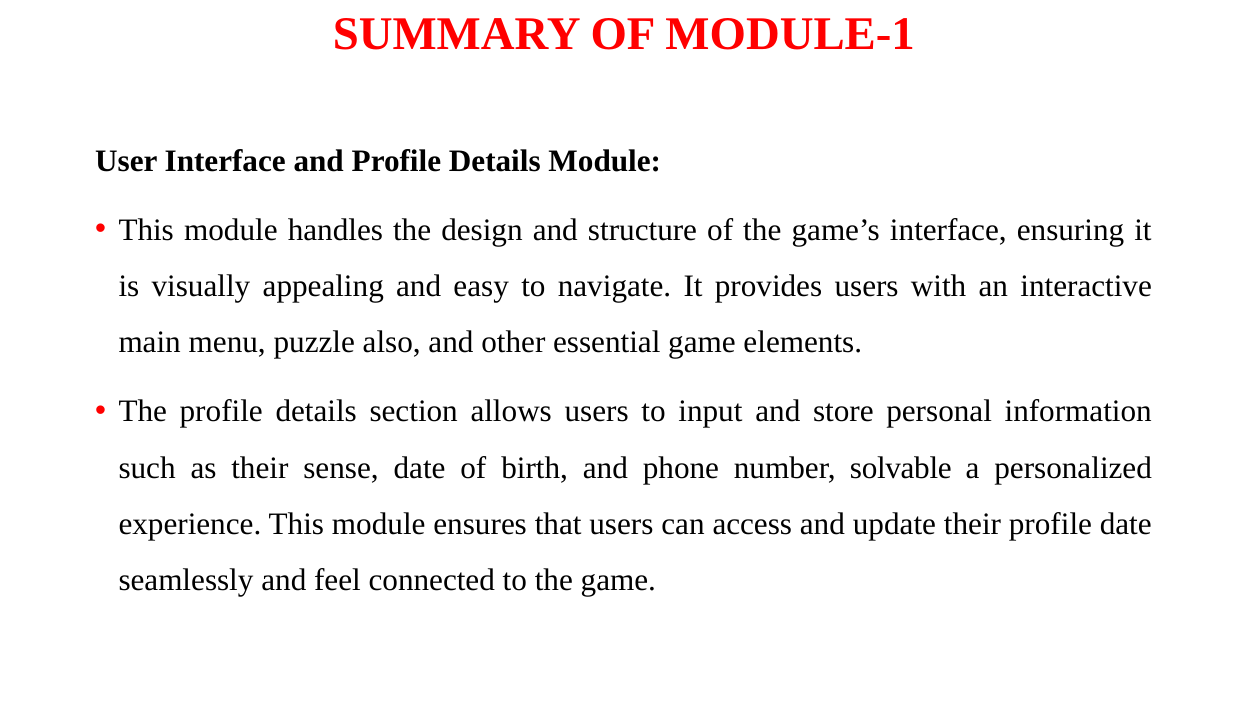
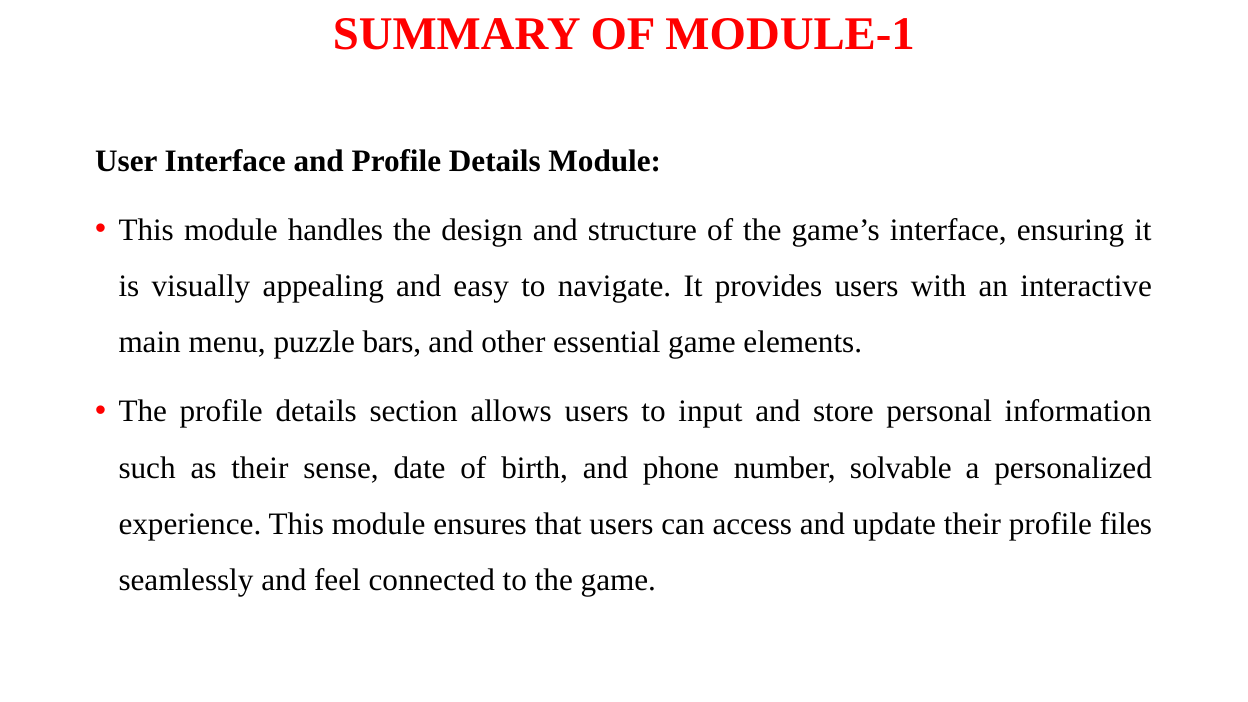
also: also -> bars
profile date: date -> files
